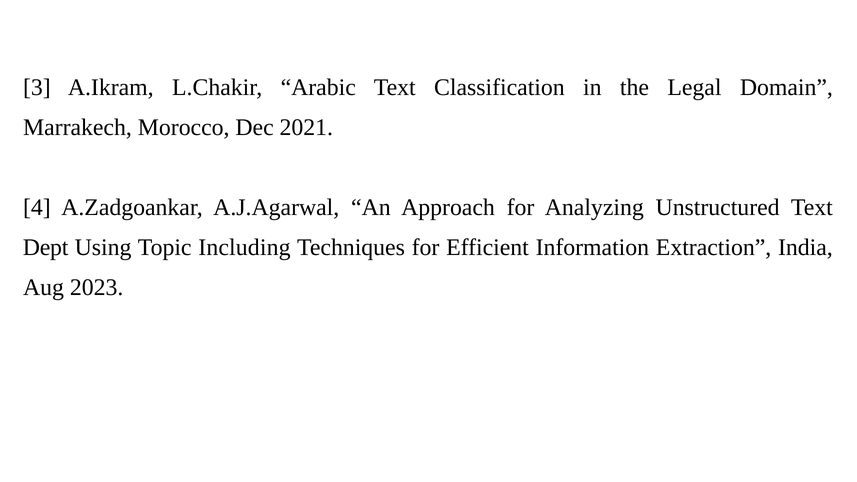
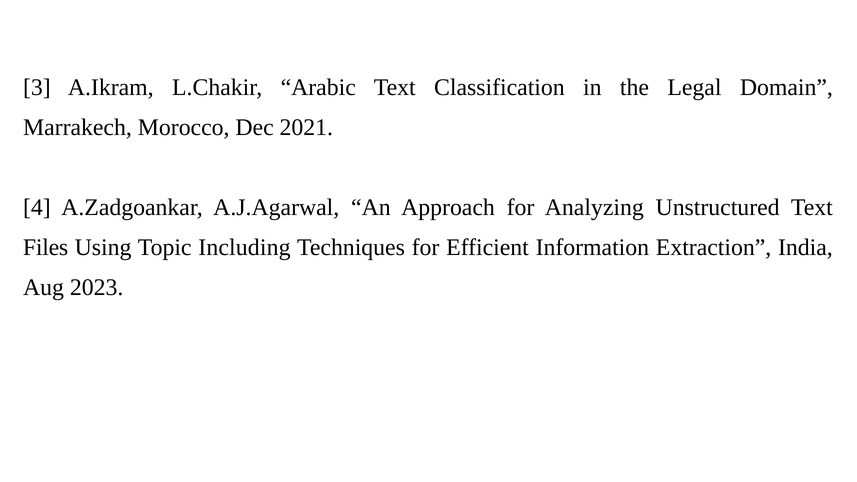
Dept: Dept -> Files
